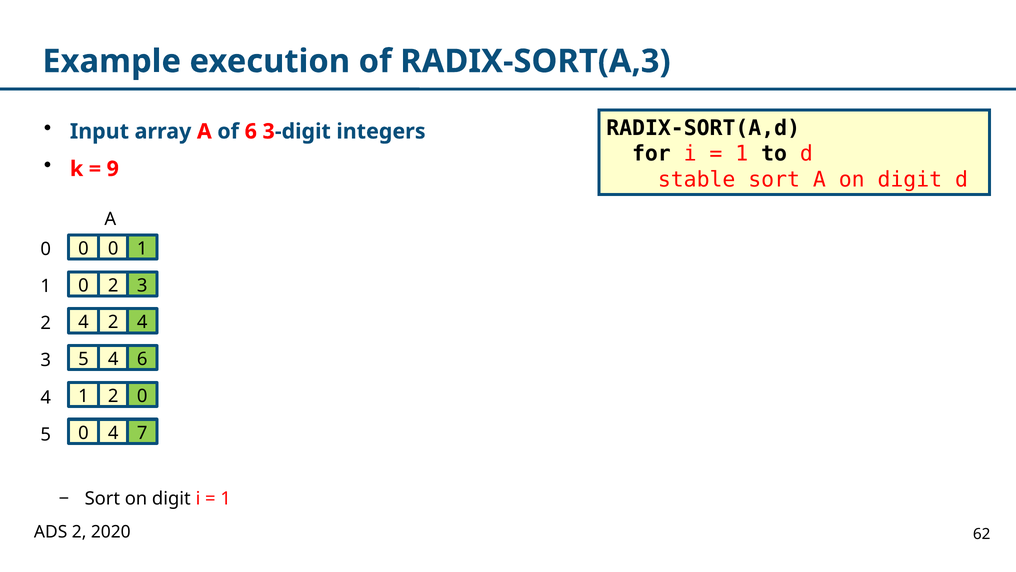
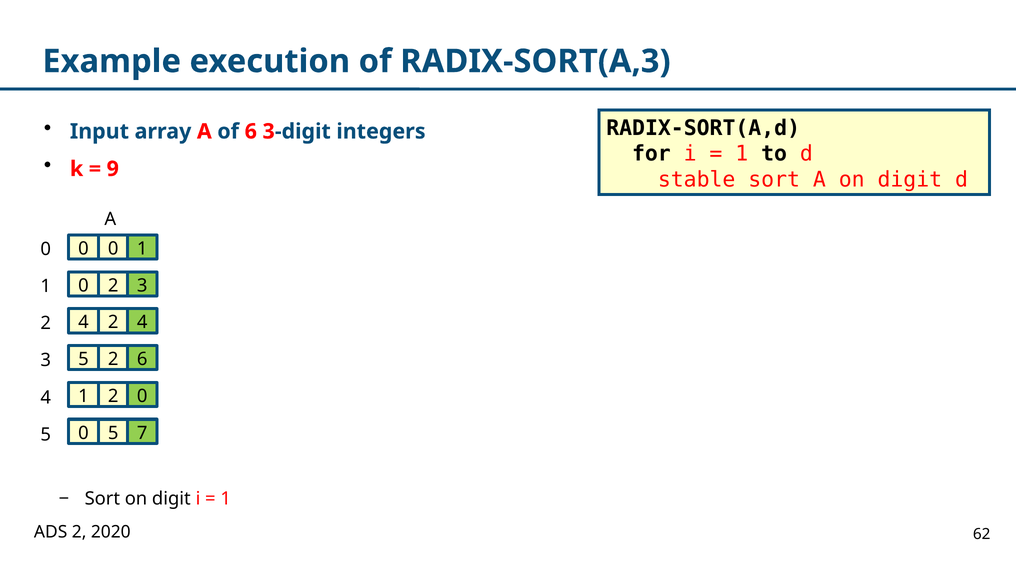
5 4: 4 -> 2
4 at (113, 433): 4 -> 5
